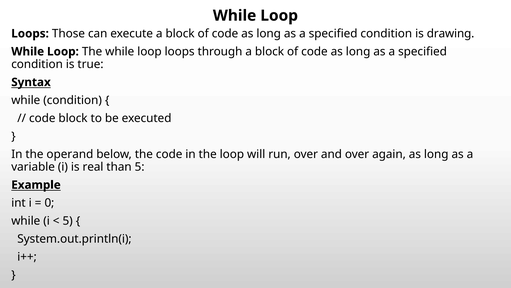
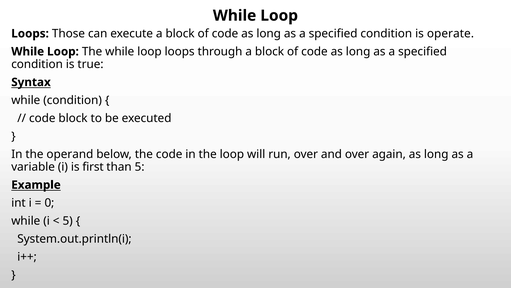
drawing: drawing -> operate
real: real -> first
